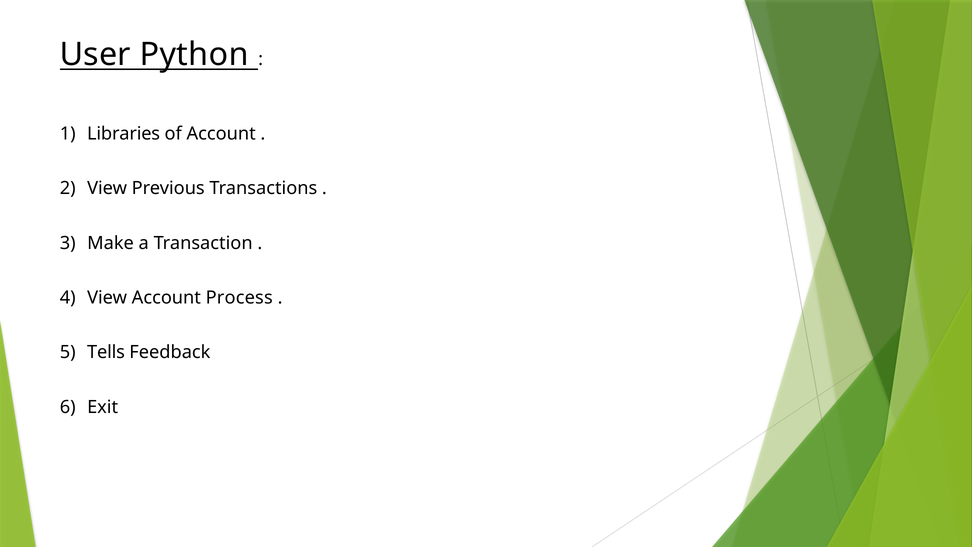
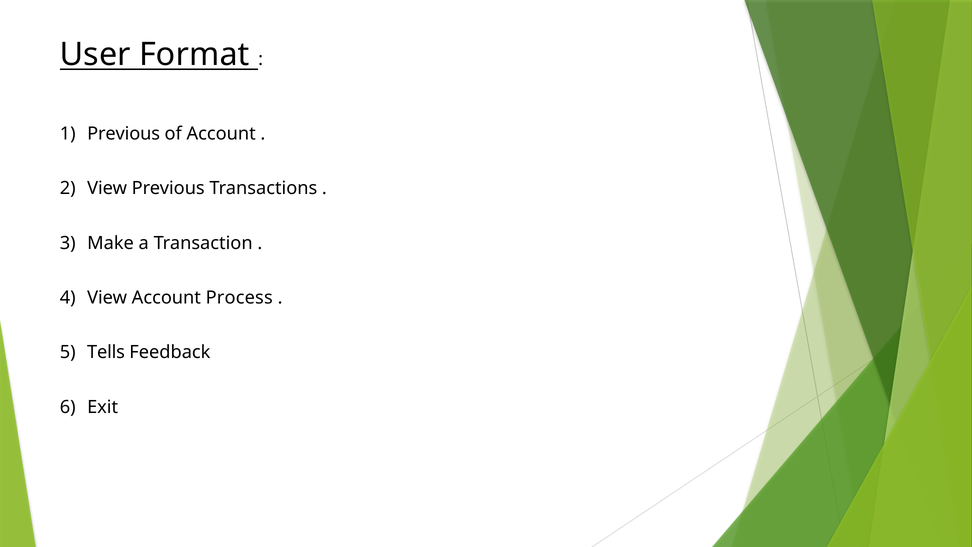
Python: Python -> Format
Libraries at (124, 134): Libraries -> Previous
